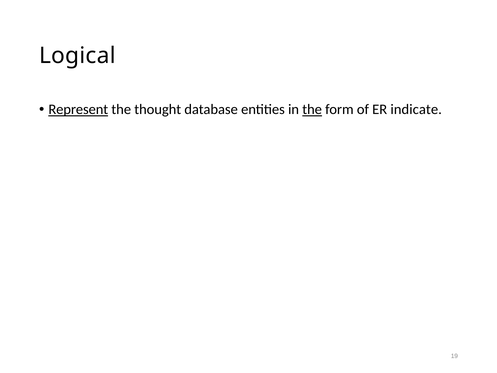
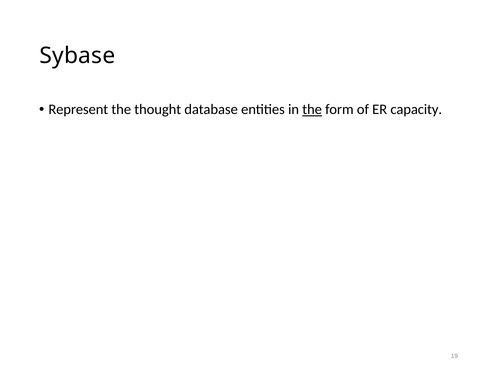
Logical: Logical -> Sybase
Represent underline: present -> none
indicate: indicate -> capacity
